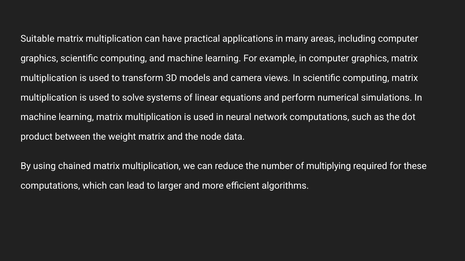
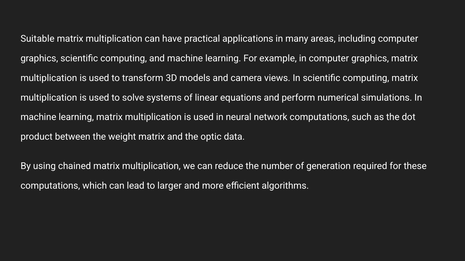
node: node -> optic
multiplying: multiplying -> generation
